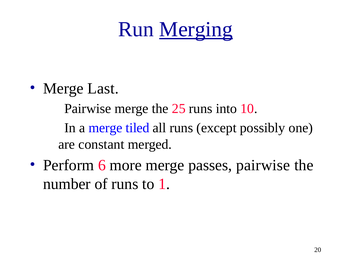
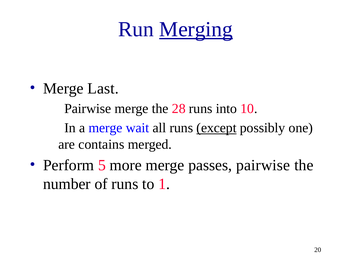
25: 25 -> 28
tiled: tiled -> wait
except underline: none -> present
constant: constant -> contains
6: 6 -> 5
